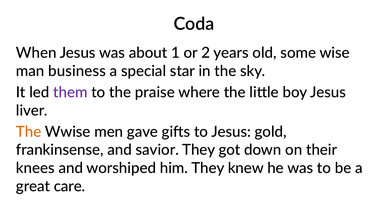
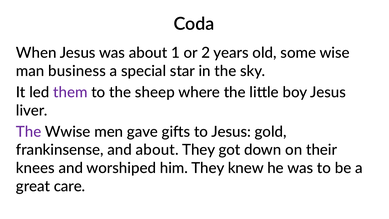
praise: praise -> sheep
The at (29, 132) colour: orange -> purple
and savior: savior -> about
